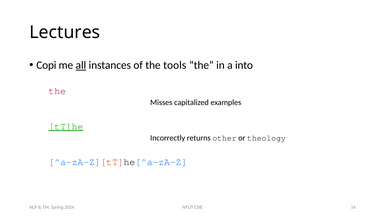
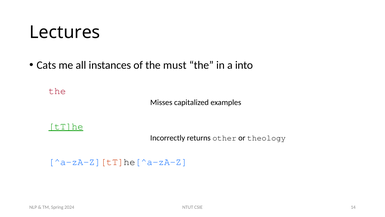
Copi: Copi -> Cats
all underline: present -> none
tools: tools -> must
